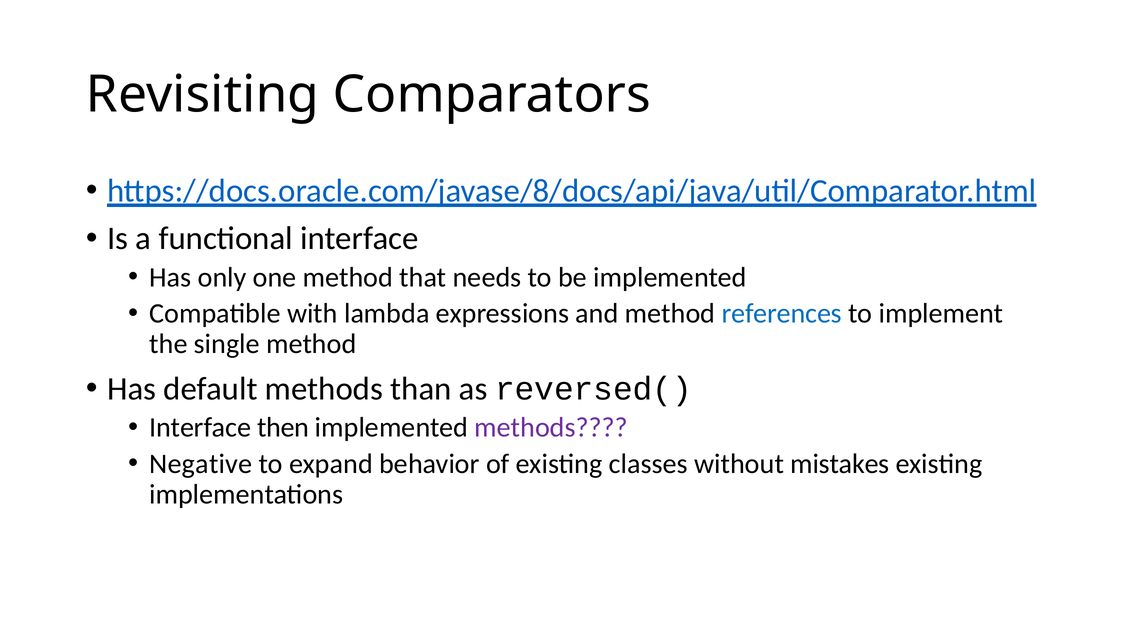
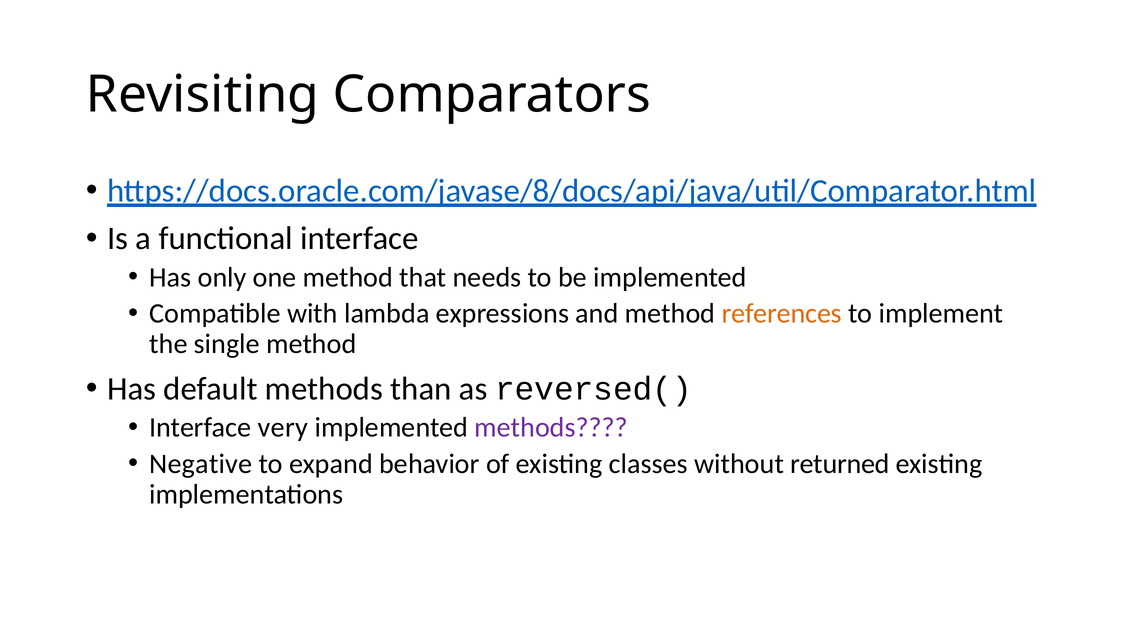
references colour: blue -> orange
then: then -> very
mistakes: mistakes -> returned
